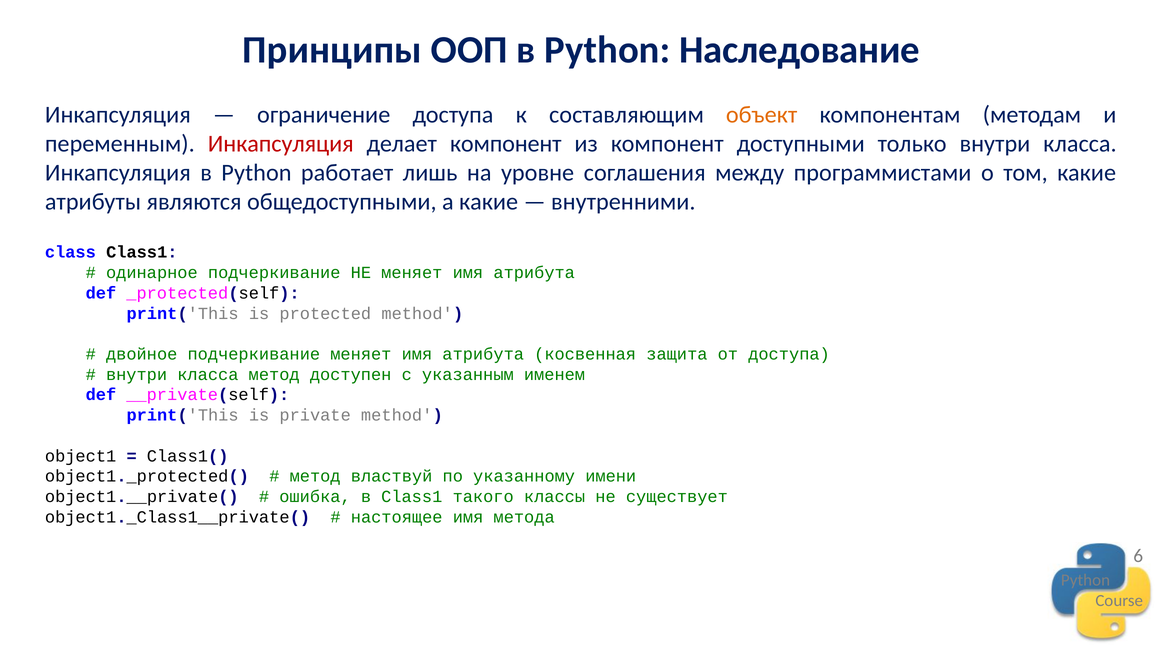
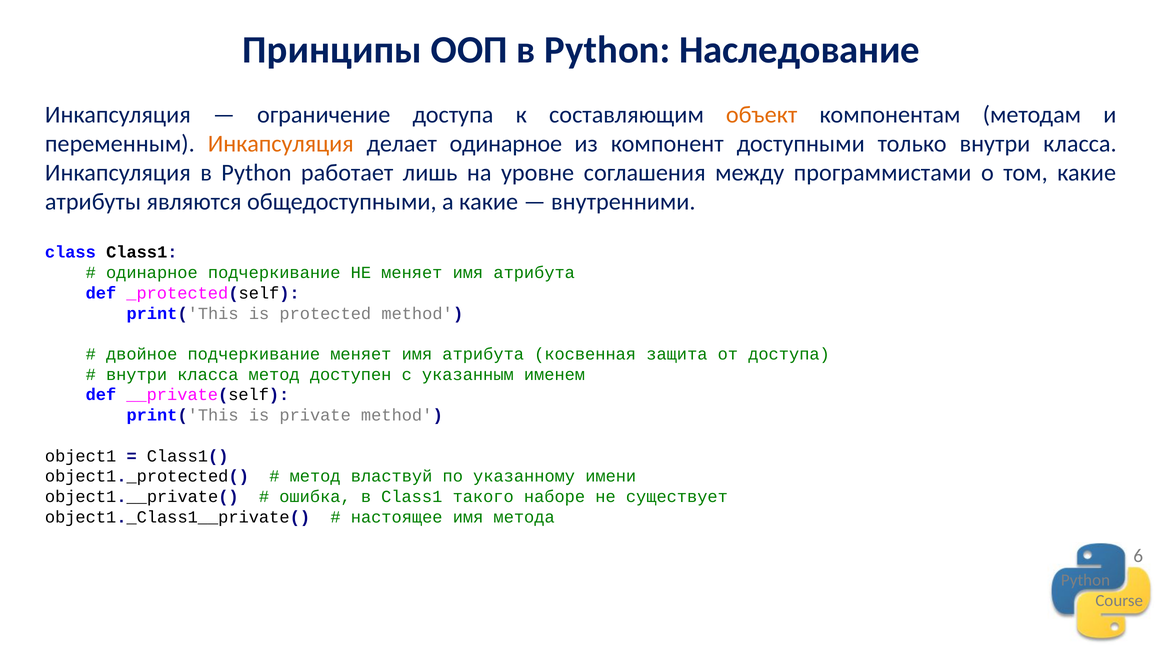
Инкапсуляция at (281, 144) colour: red -> orange
делает компонент: компонент -> одинарное
классы: классы -> наборе
